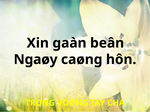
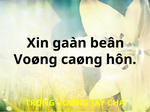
Ngaøy at (36, 60): Ngaøy -> Voøng
